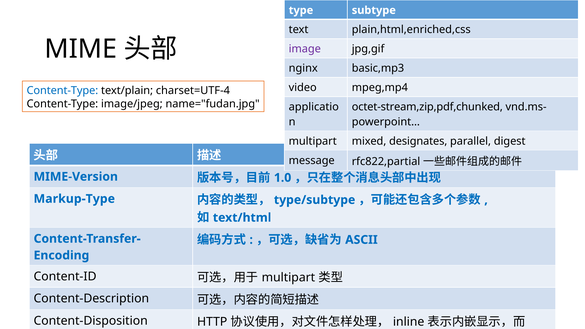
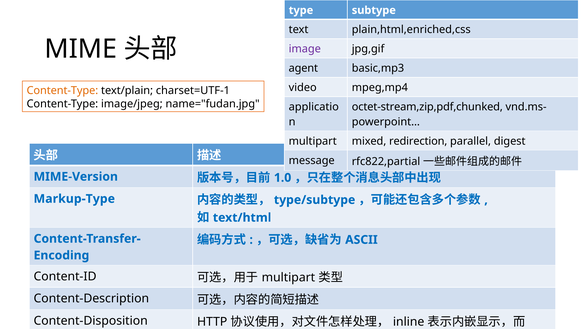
nginx: nginx -> agent
Content-Type at (62, 91) colour: blue -> orange
charset=UTF-4: charset=UTF-4 -> charset=UTF-1
designates: designates -> redirection
